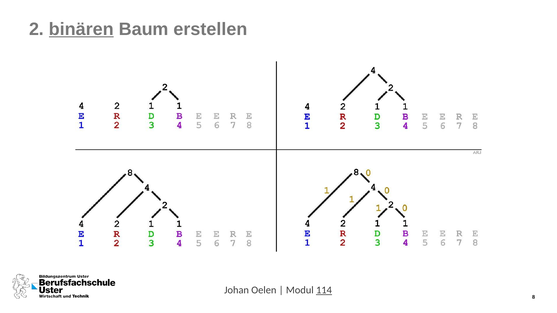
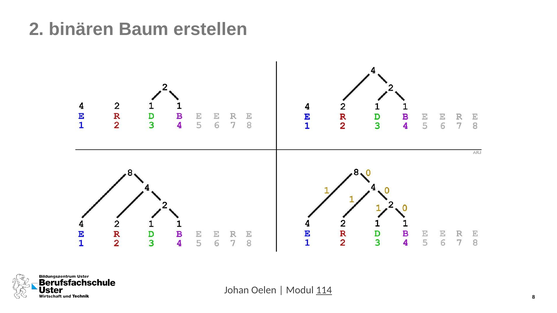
binären underline: present -> none
